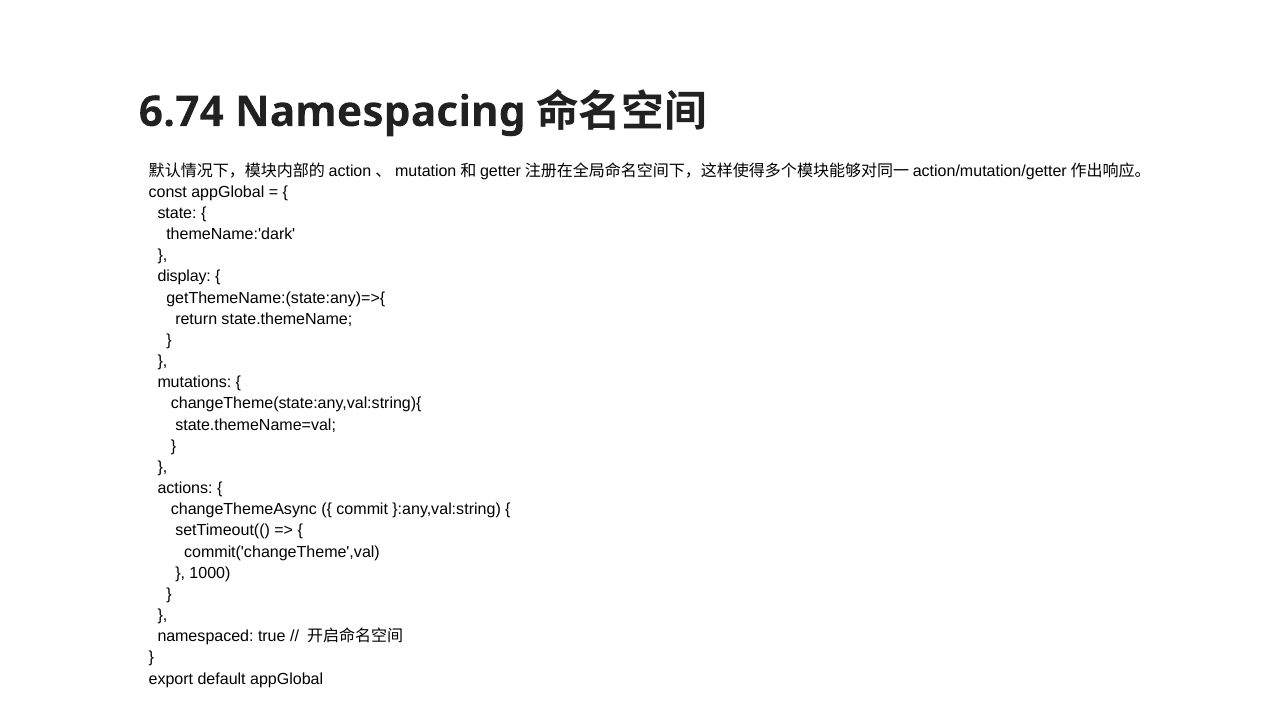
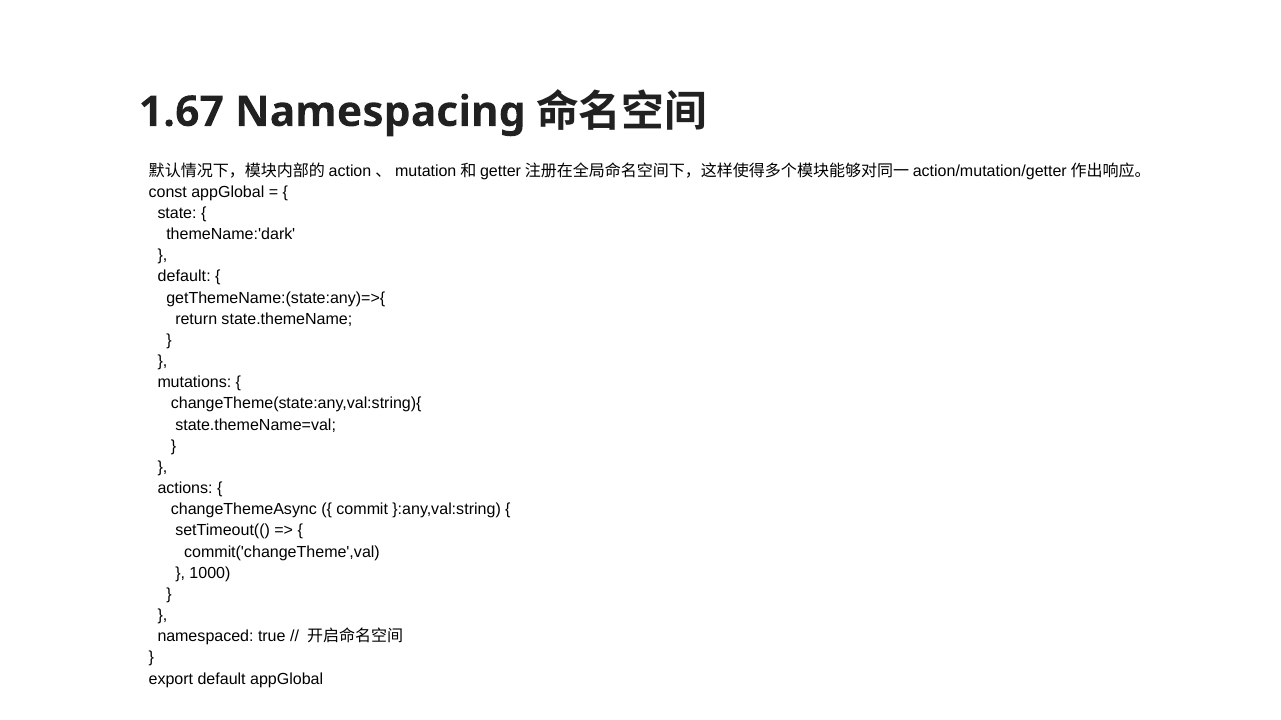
6.74: 6.74 -> 1.67
display at (184, 277): display -> default
